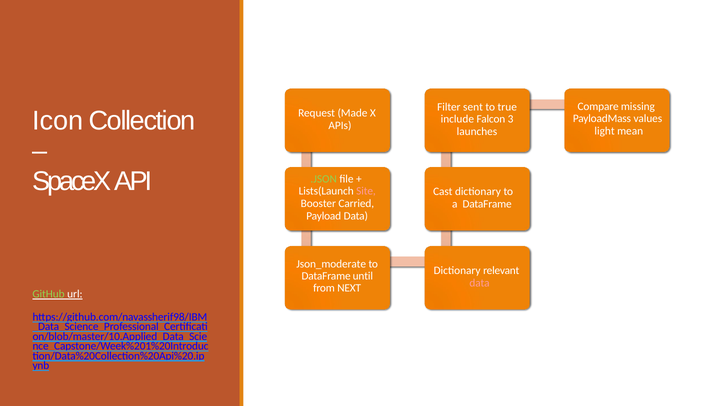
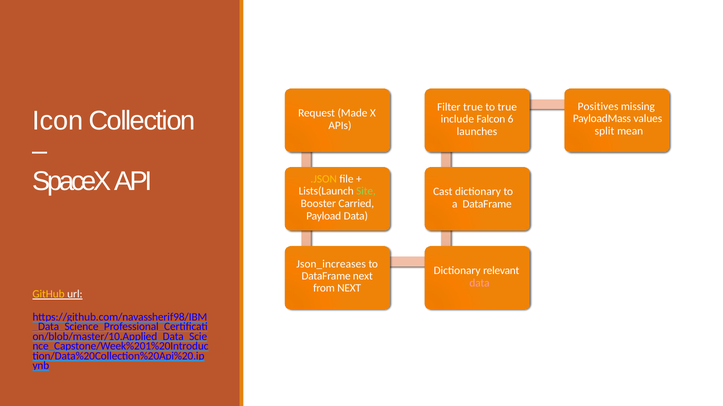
Compare: Compare -> Positives
Filter sent: sent -> true
3: 3 -> 6
light: light -> split
.JSON colour: light green -> yellow
Site colour: pink -> light green
Json_moderate: Json_moderate -> Json_increases
DataFrame until: until -> next
GitHub colour: light green -> yellow
